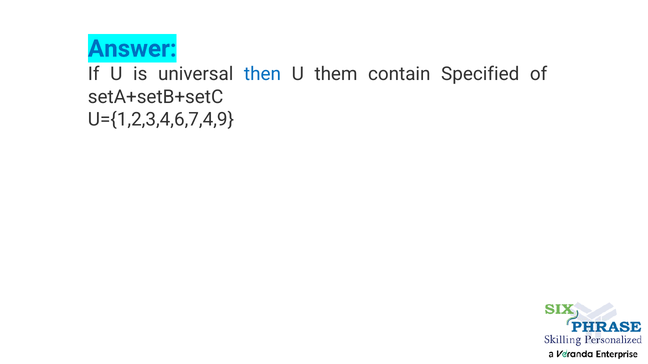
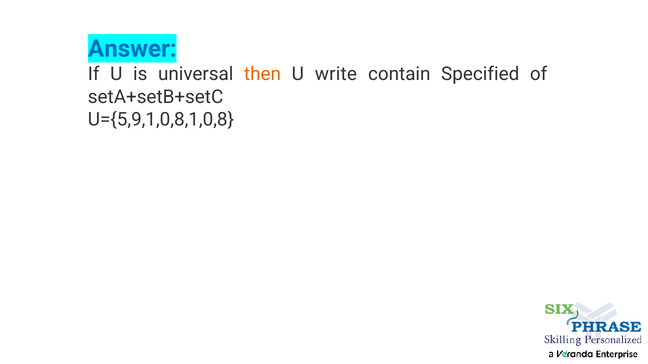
then colour: blue -> orange
them: them -> write
U={1,2,3,4,6,7,4,9: U={1,2,3,4,6,7,4,9 -> U={5,9,1,0,8,1,0,8
